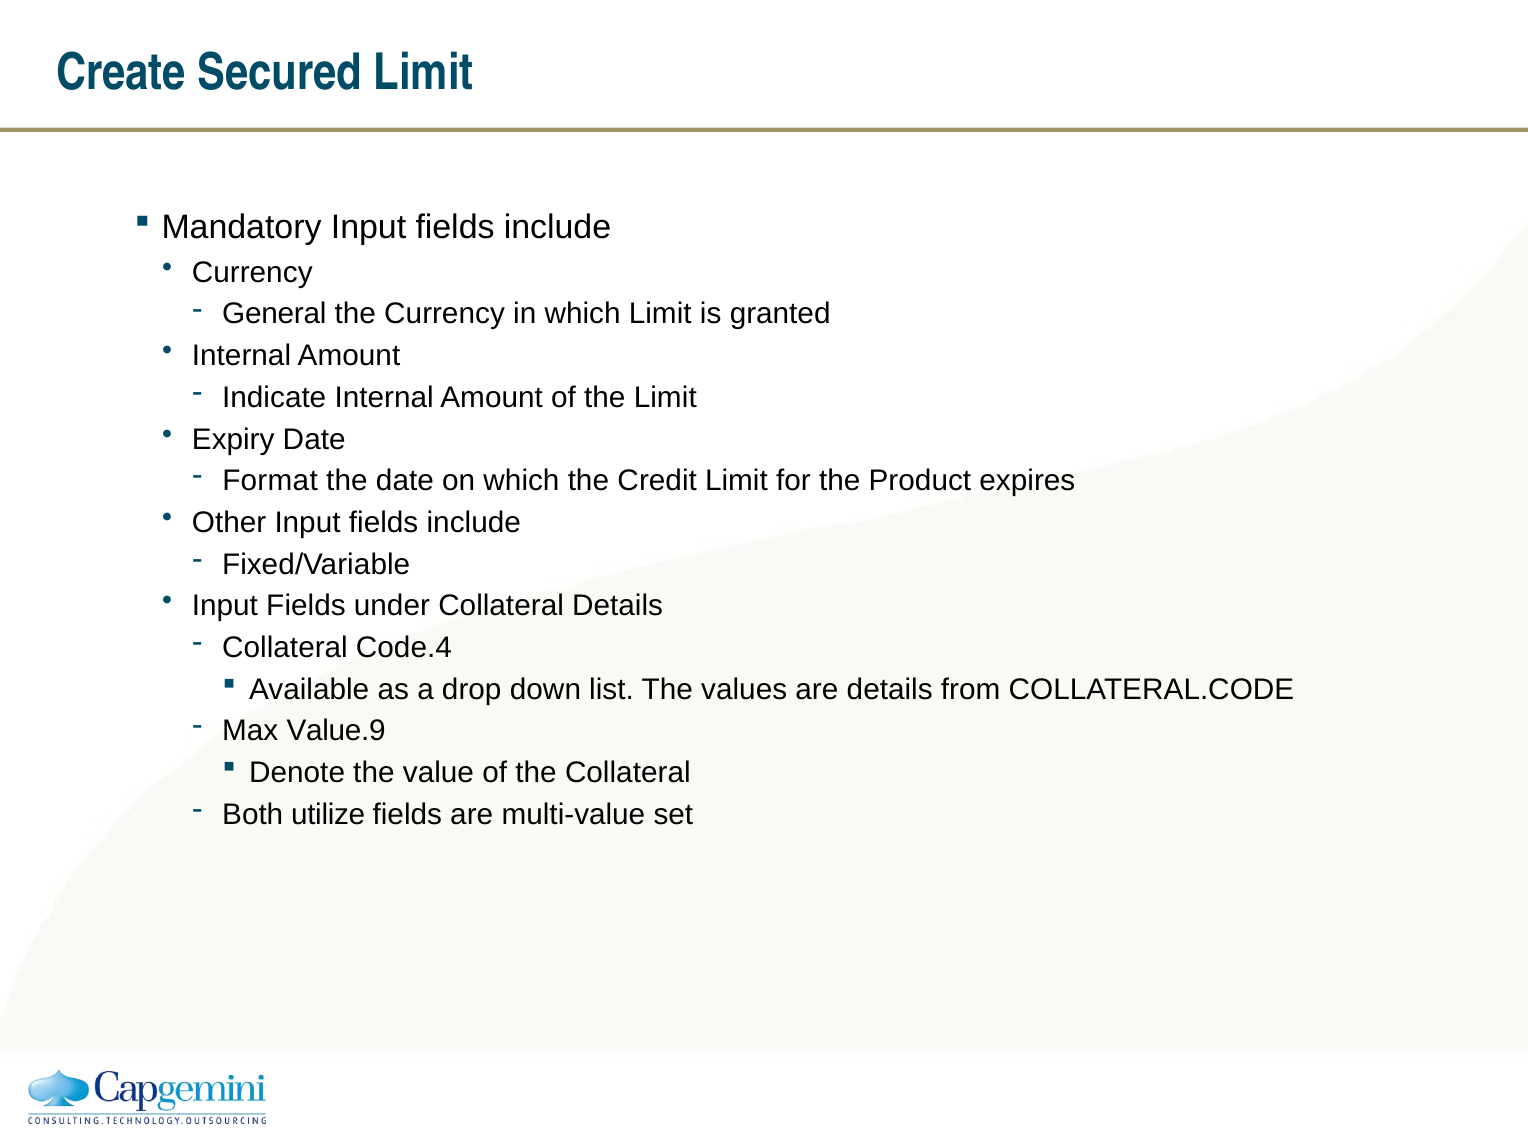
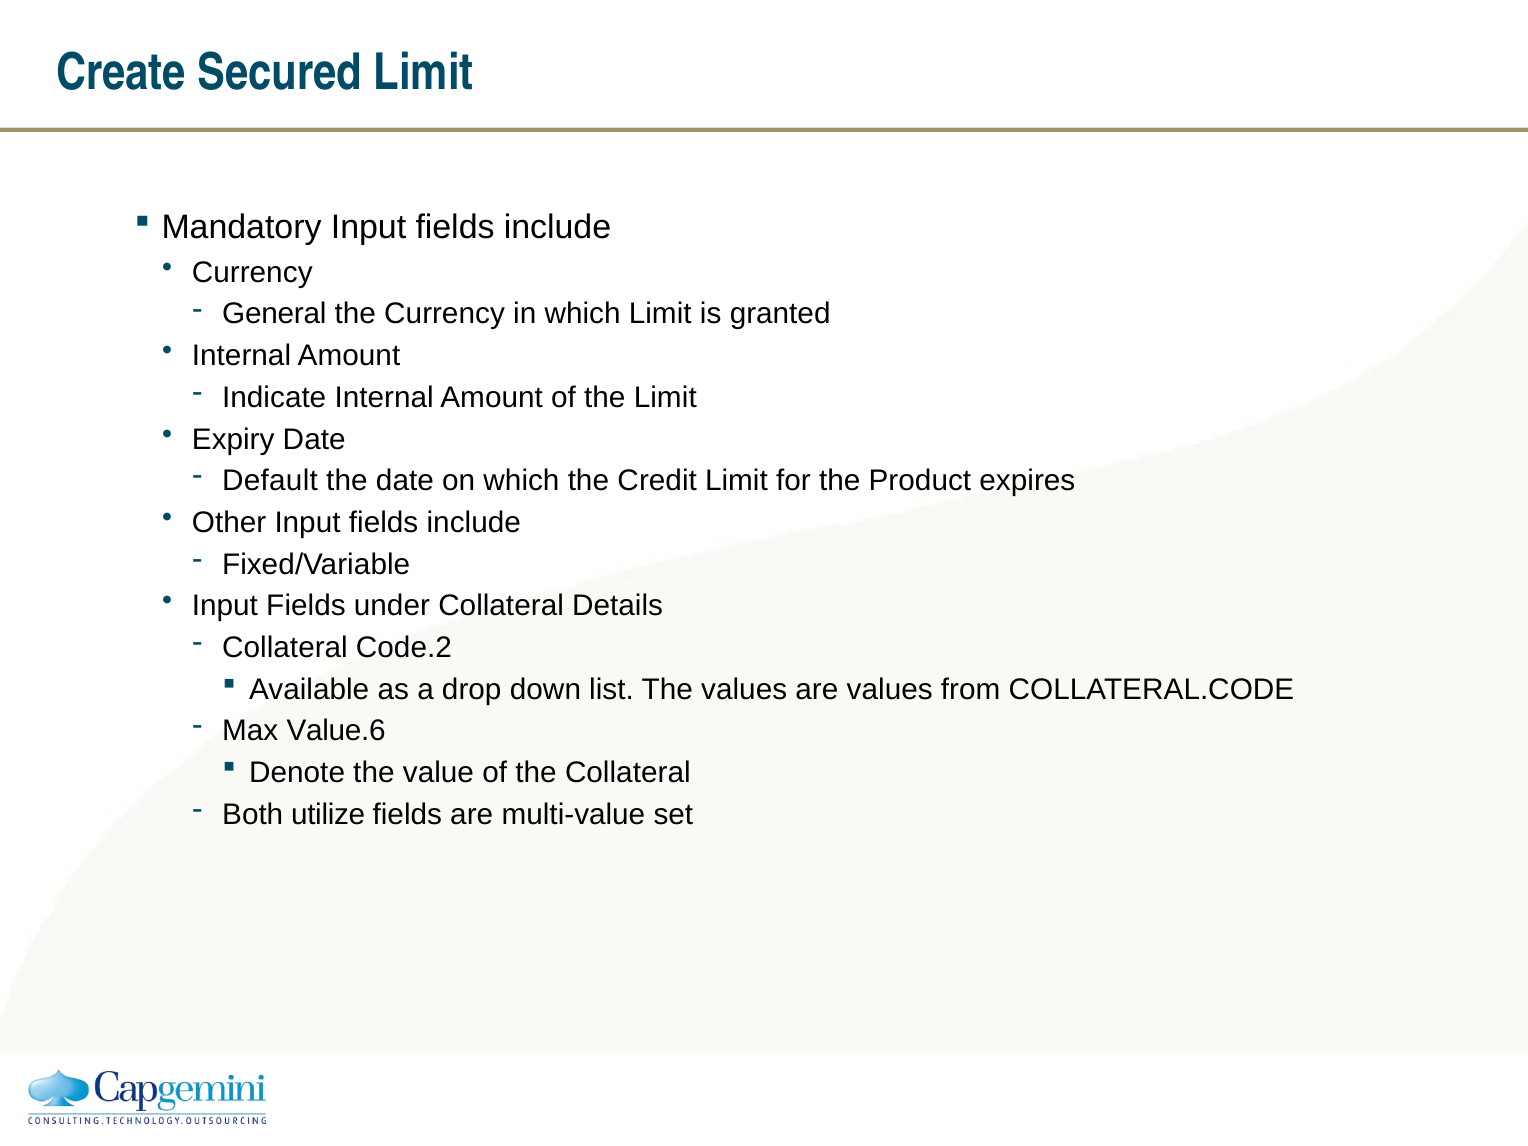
Format: Format -> Default
Code.4: Code.4 -> Code.2
are details: details -> values
Value.9: Value.9 -> Value.6
